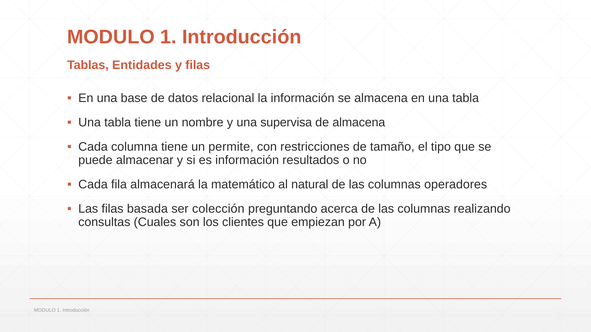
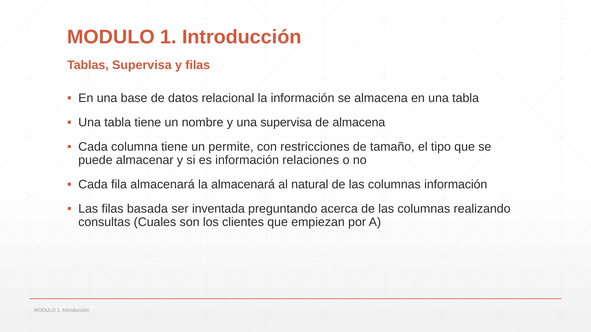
Tablas Entidades: Entidades -> Supervisa
resultados: resultados -> relaciones
la matemático: matemático -> almacenará
columnas operadores: operadores -> información
colección: colección -> inventada
